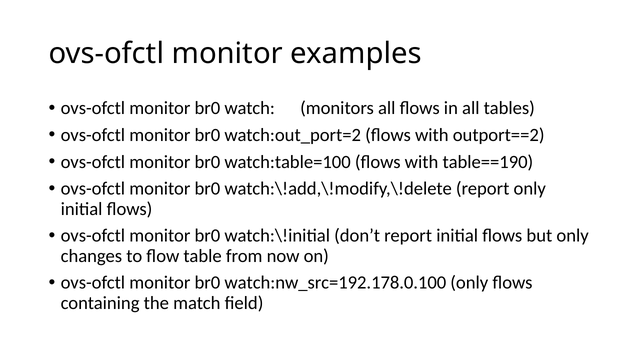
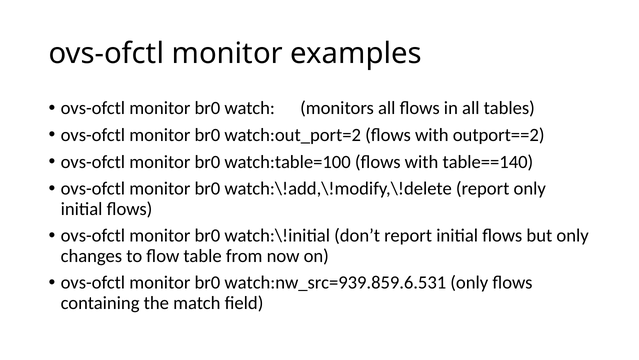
table==190: table==190 -> table==140
watch:nw_src=192.178.0.100: watch:nw_src=192.178.0.100 -> watch:nw_src=939.859.6.531
